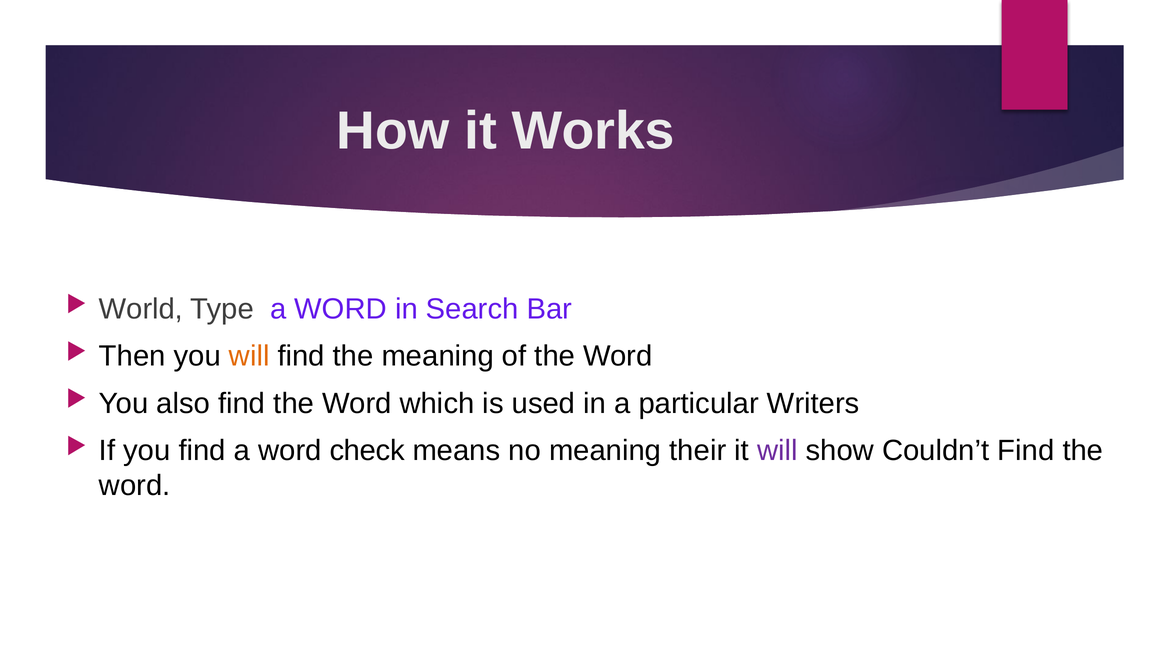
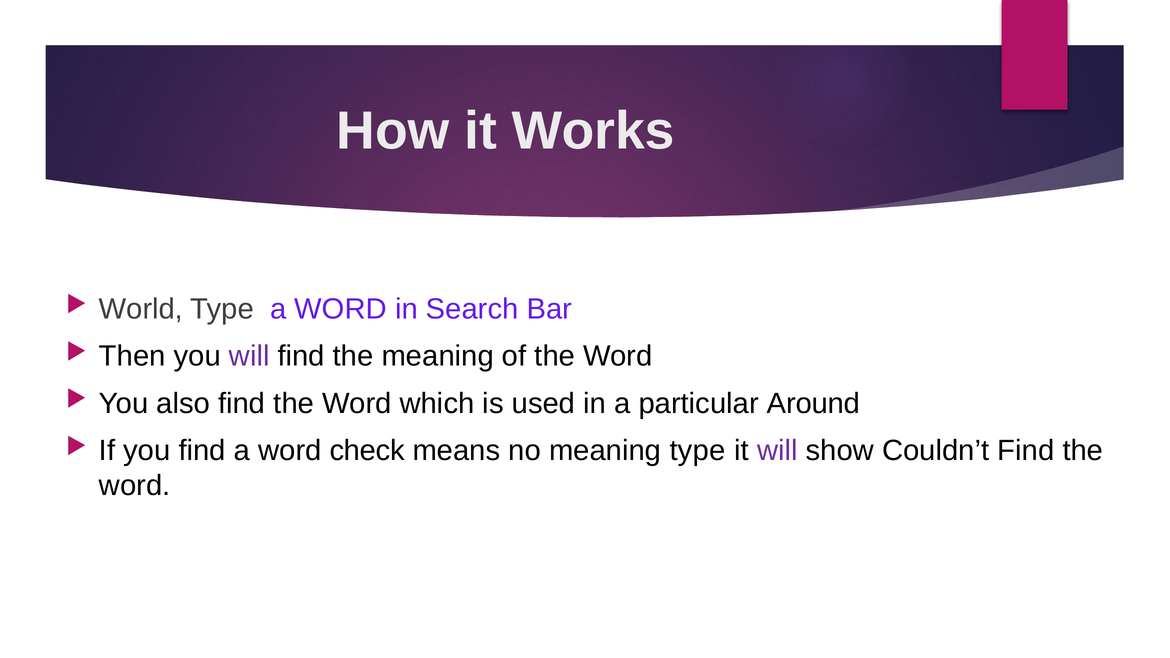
will at (249, 356) colour: orange -> purple
Writers: Writers -> Around
meaning their: their -> type
